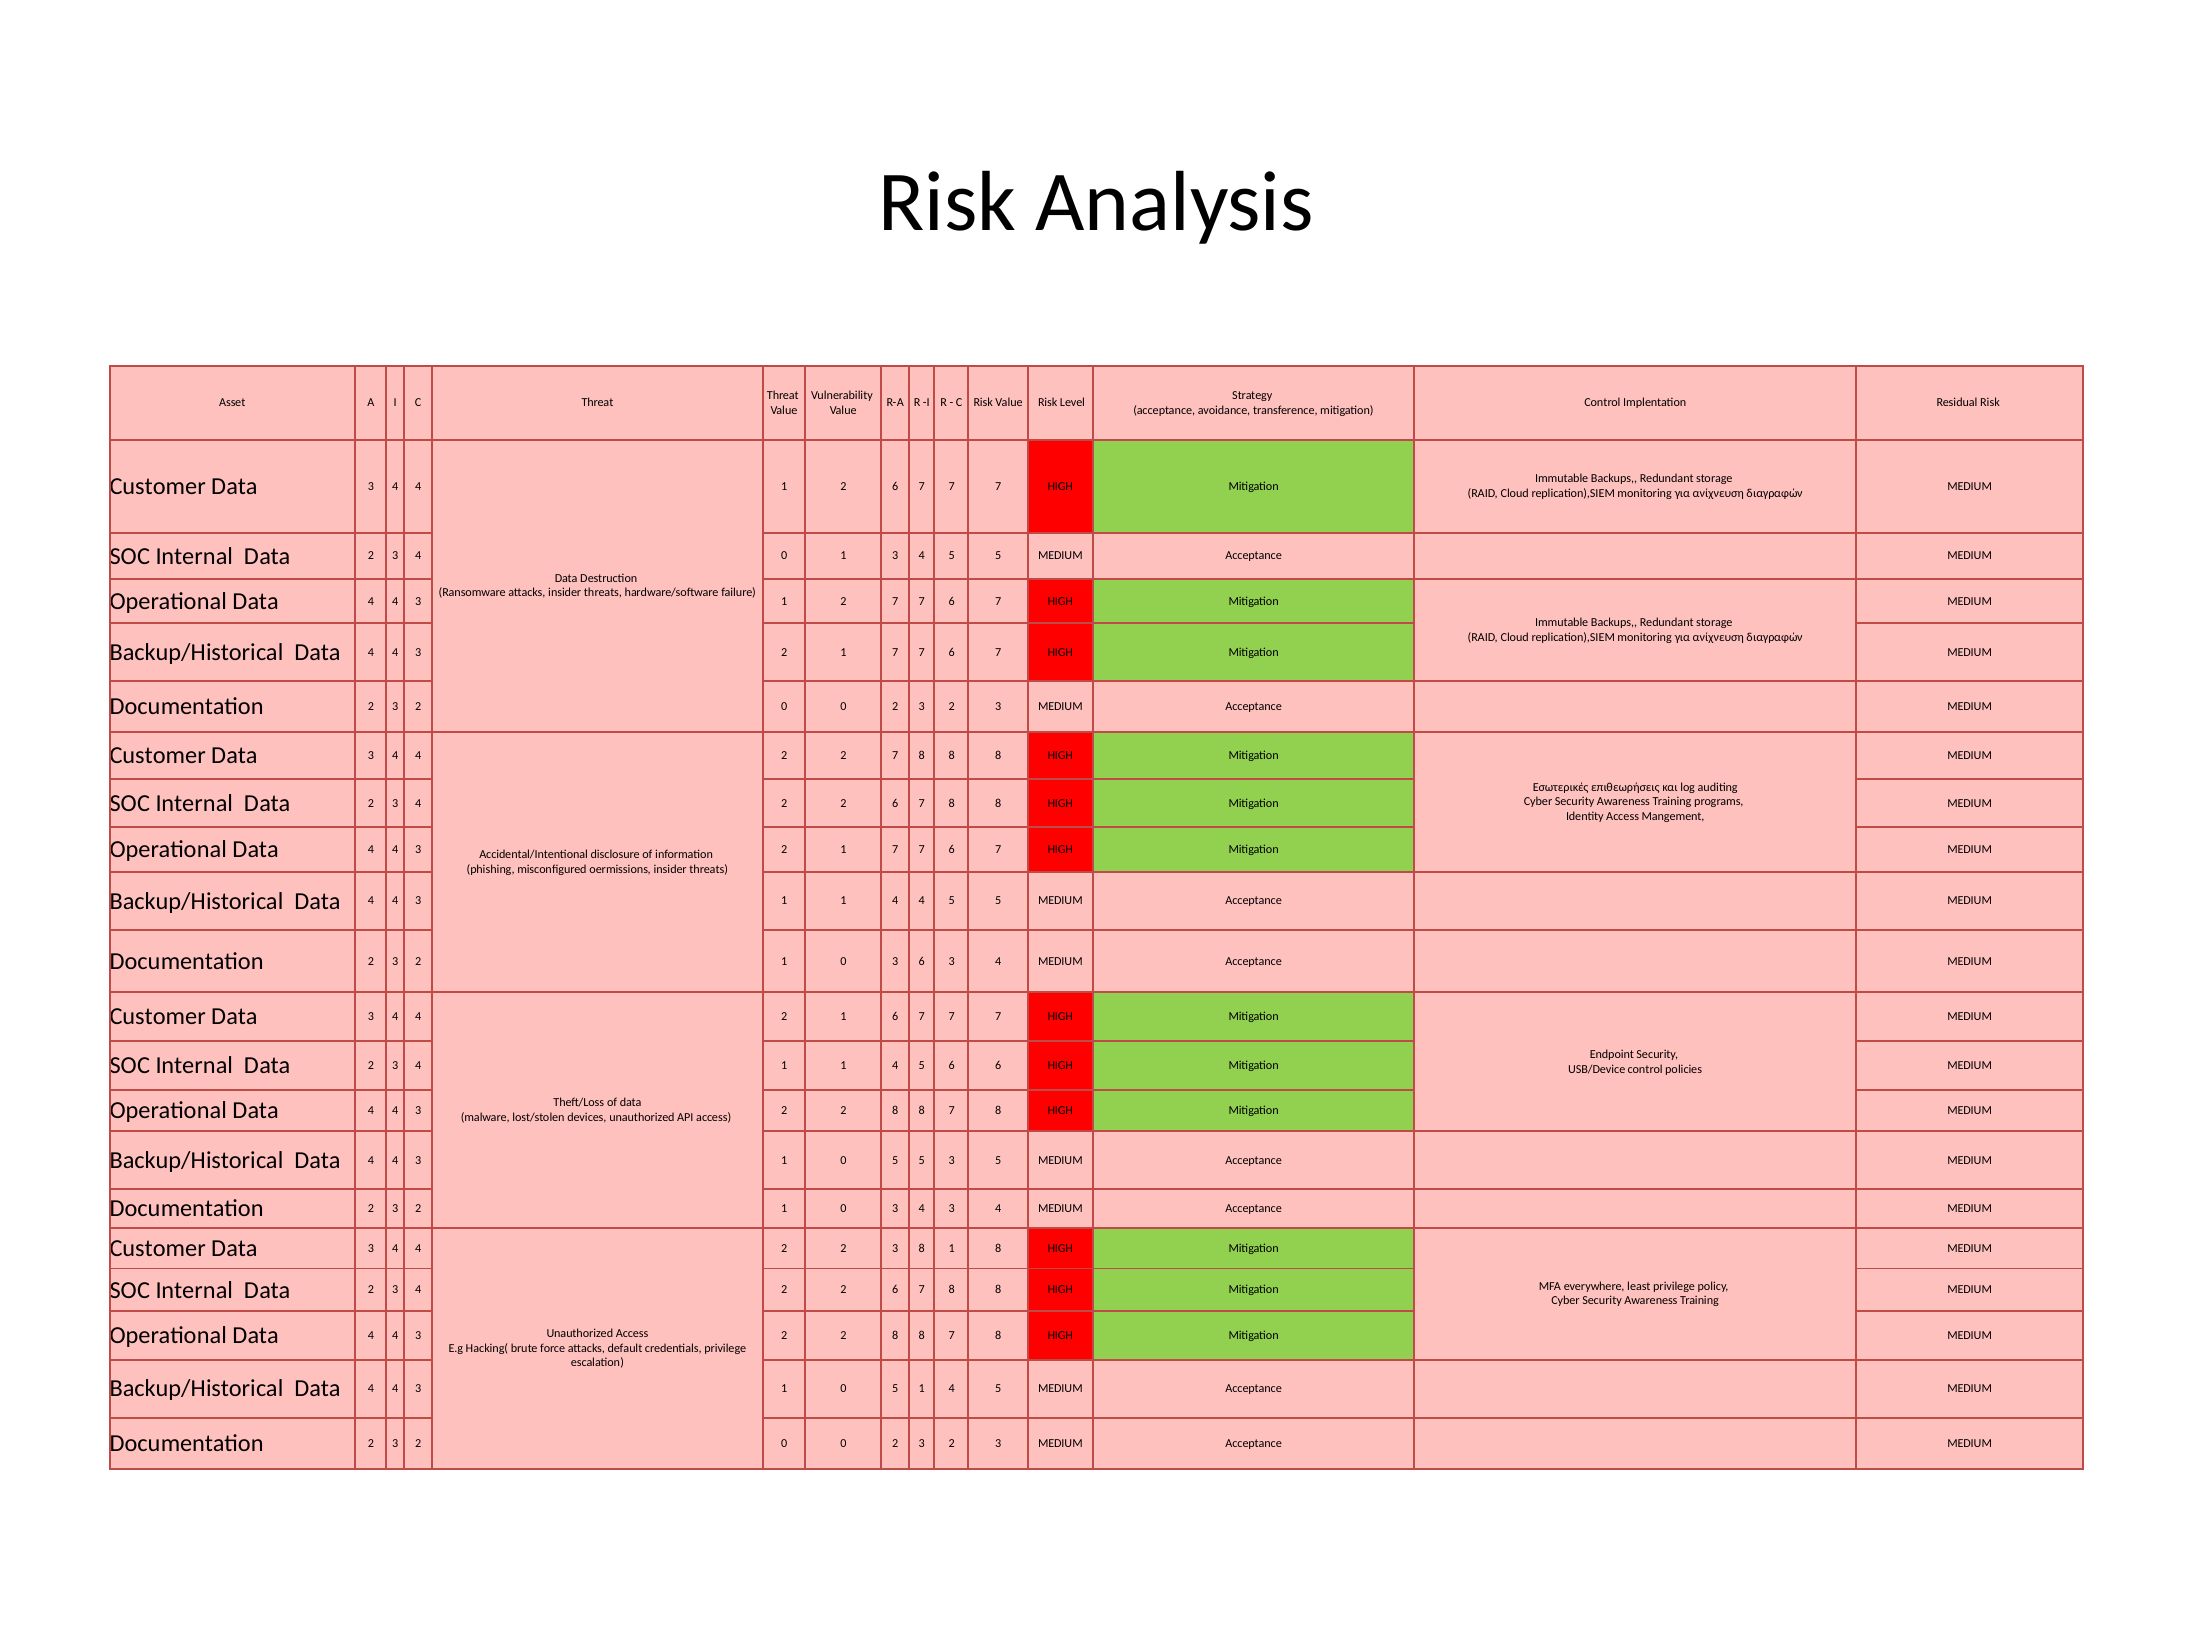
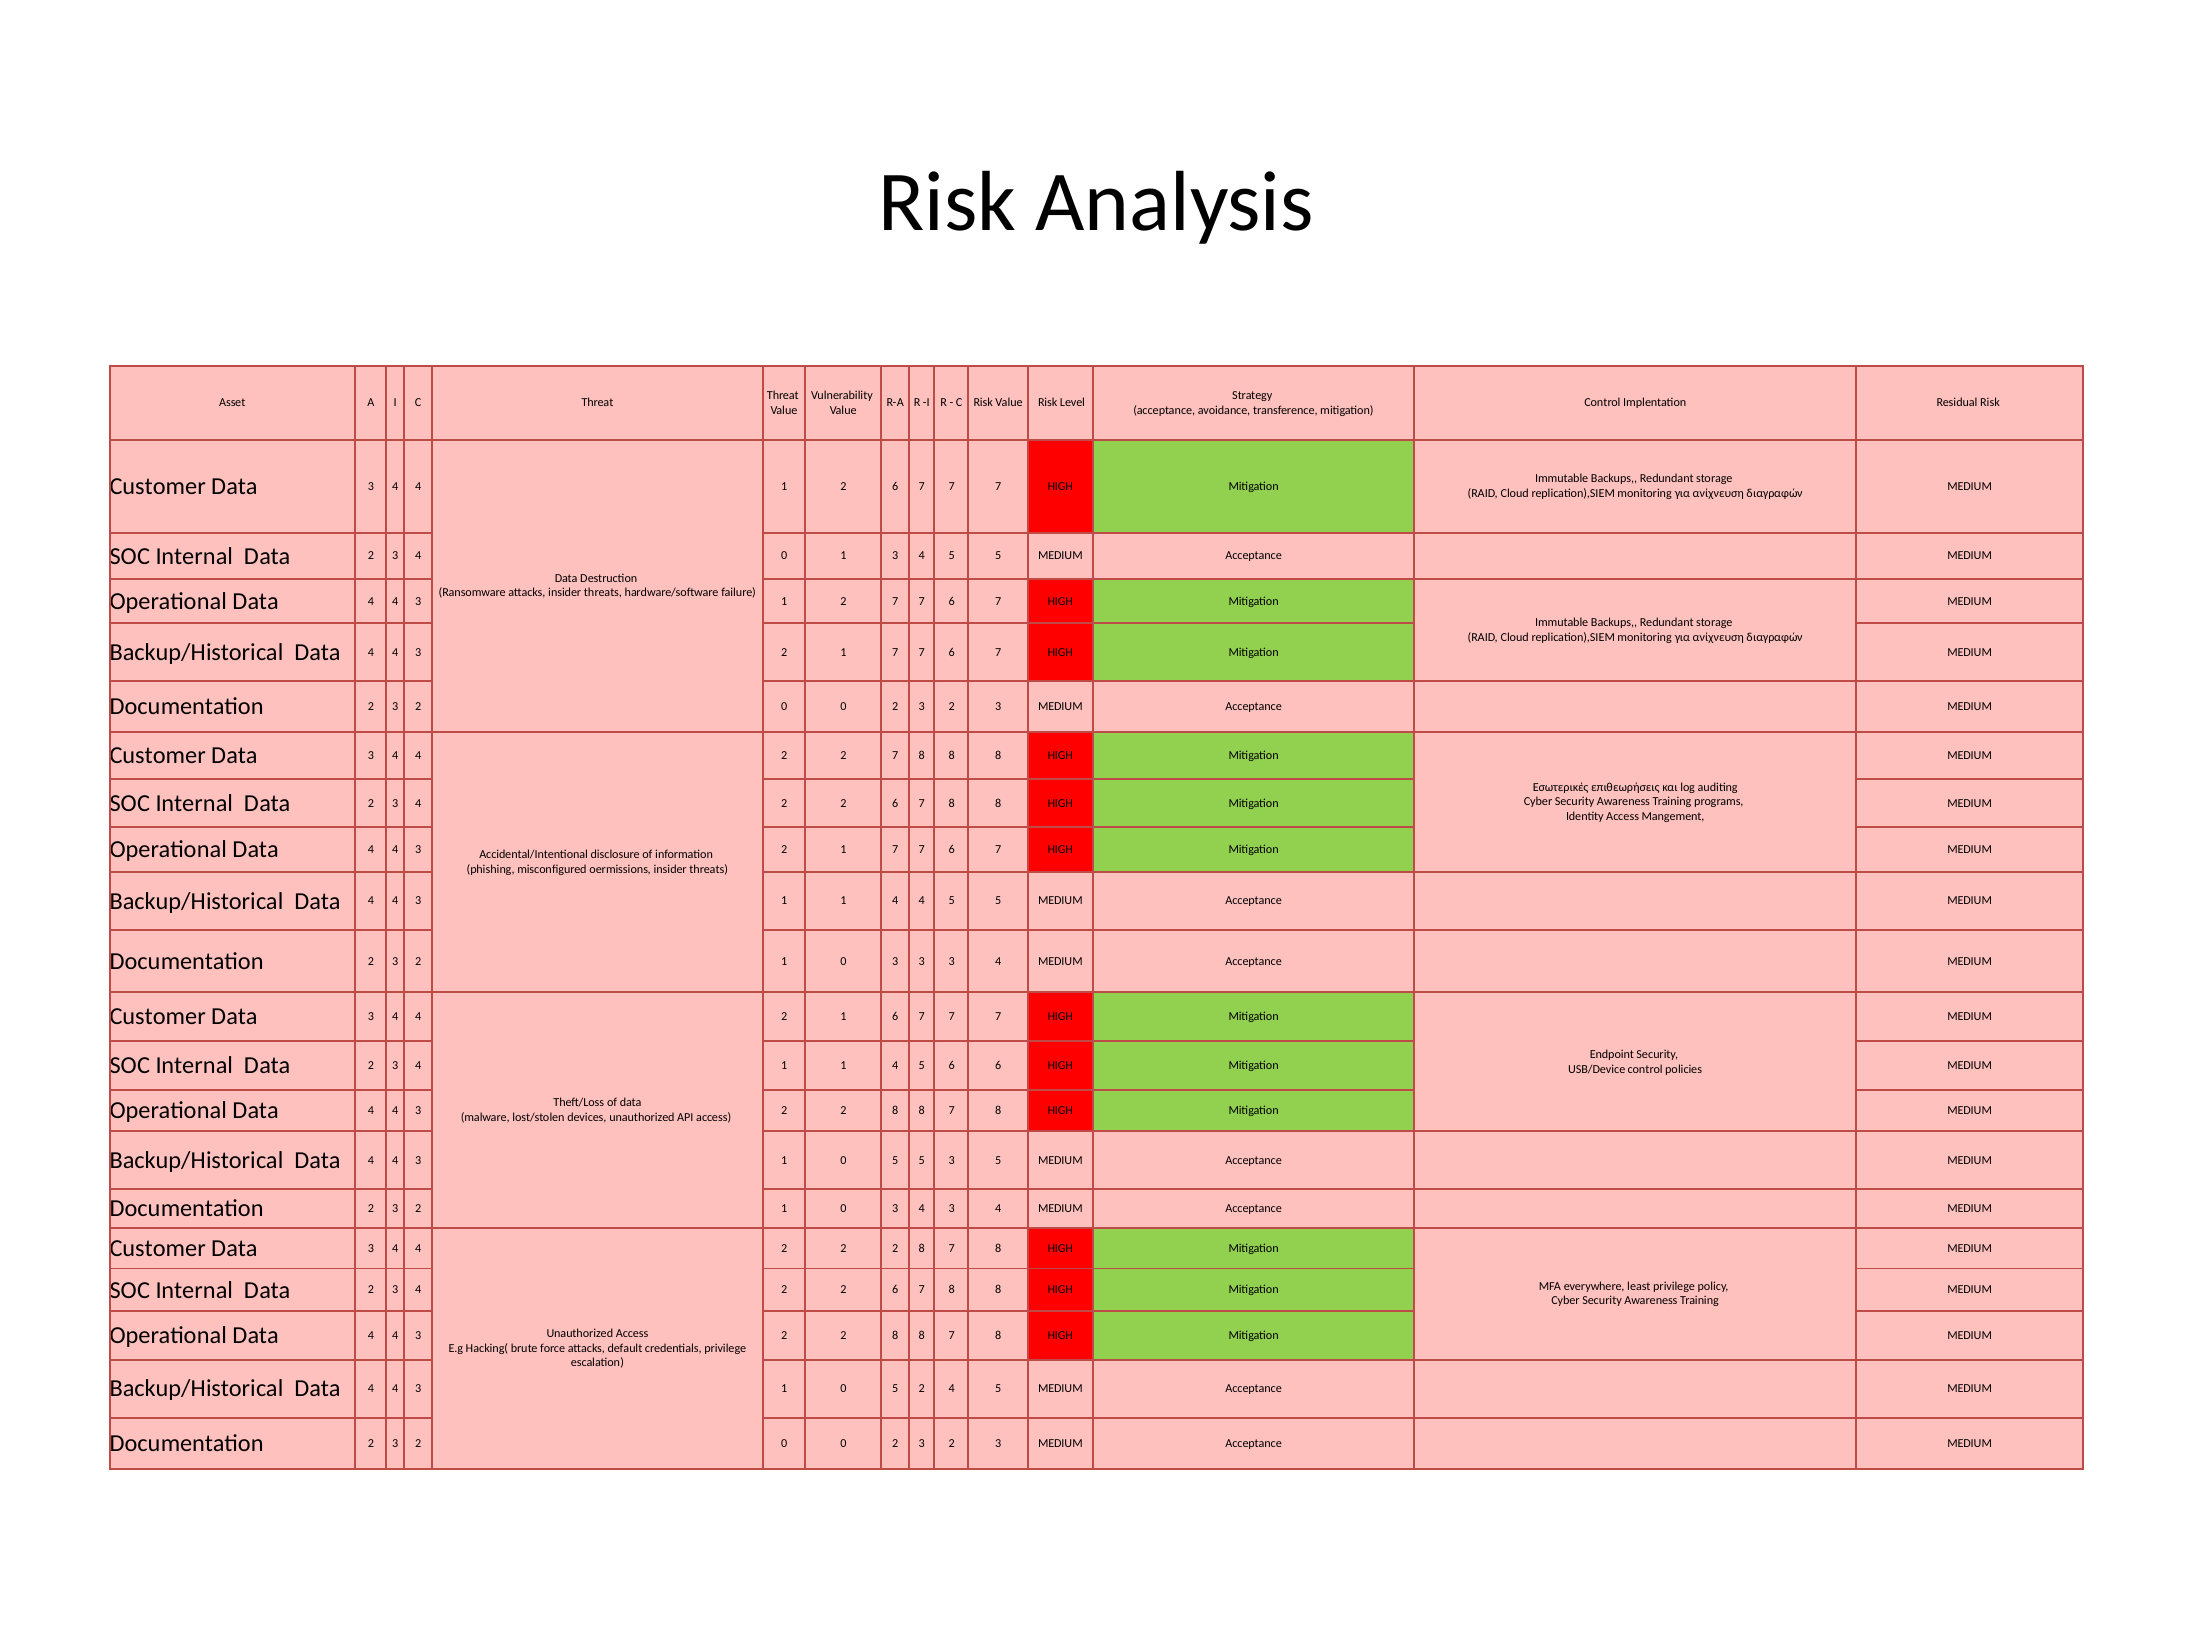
0 3 6: 6 -> 3
2 2 3: 3 -> 2
1 at (952, 1248): 1 -> 7
5 1: 1 -> 2
